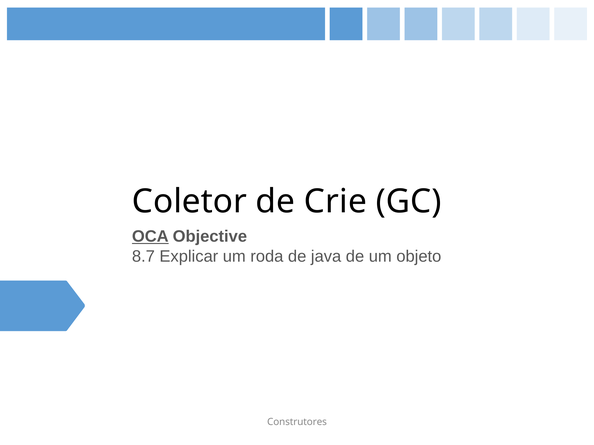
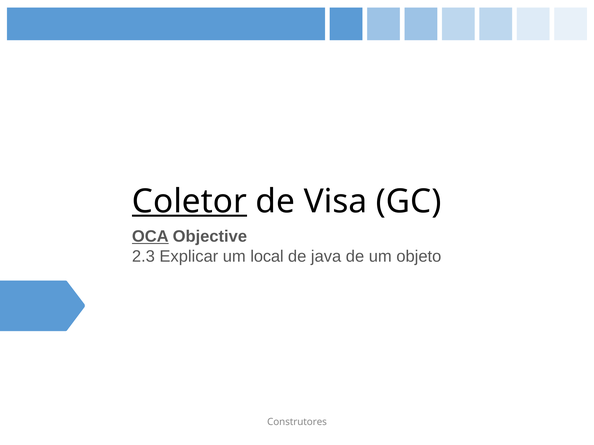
Coletor underline: none -> present
Crie: Crie -> Visa
8.7: 8.7 -> 2.3
roda: roda -> local
